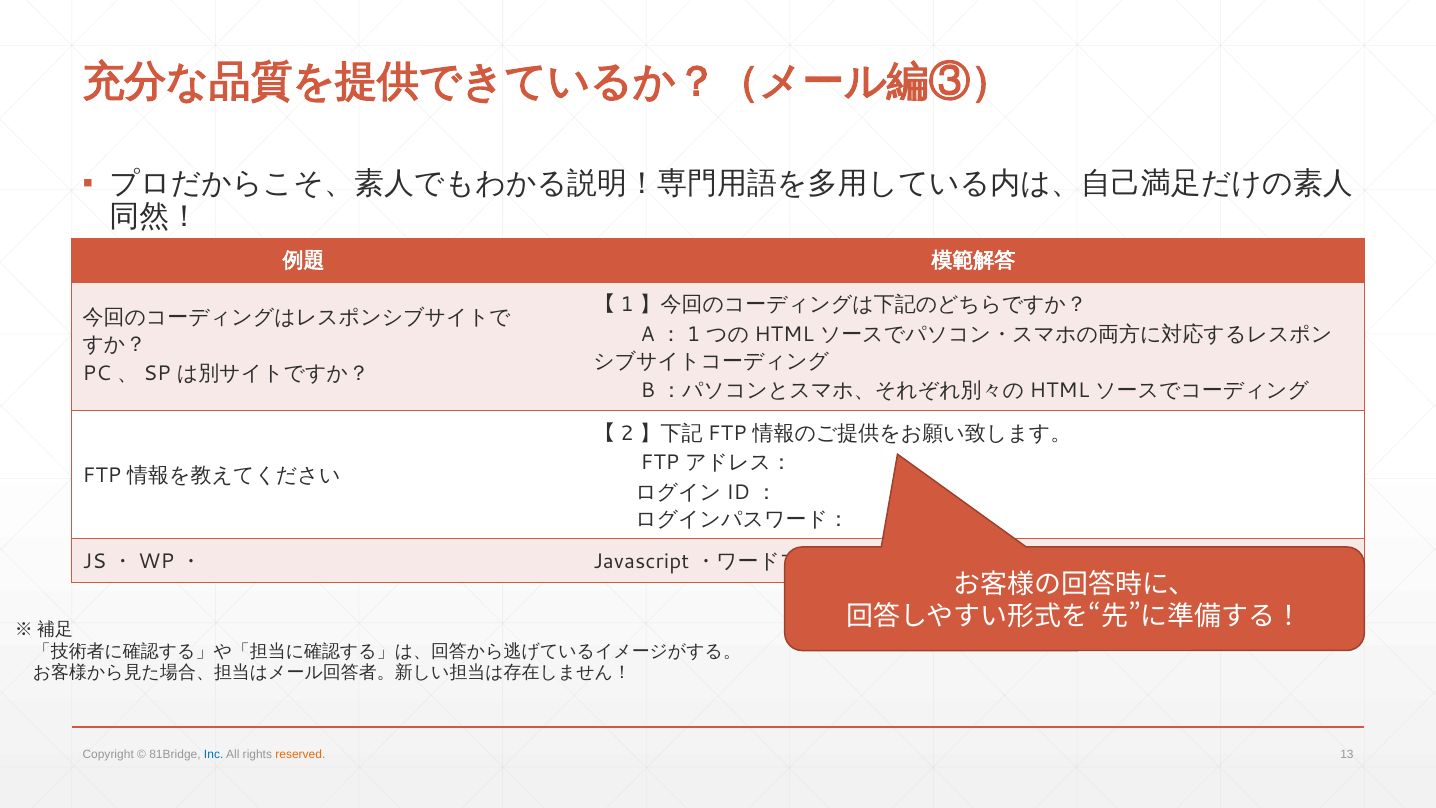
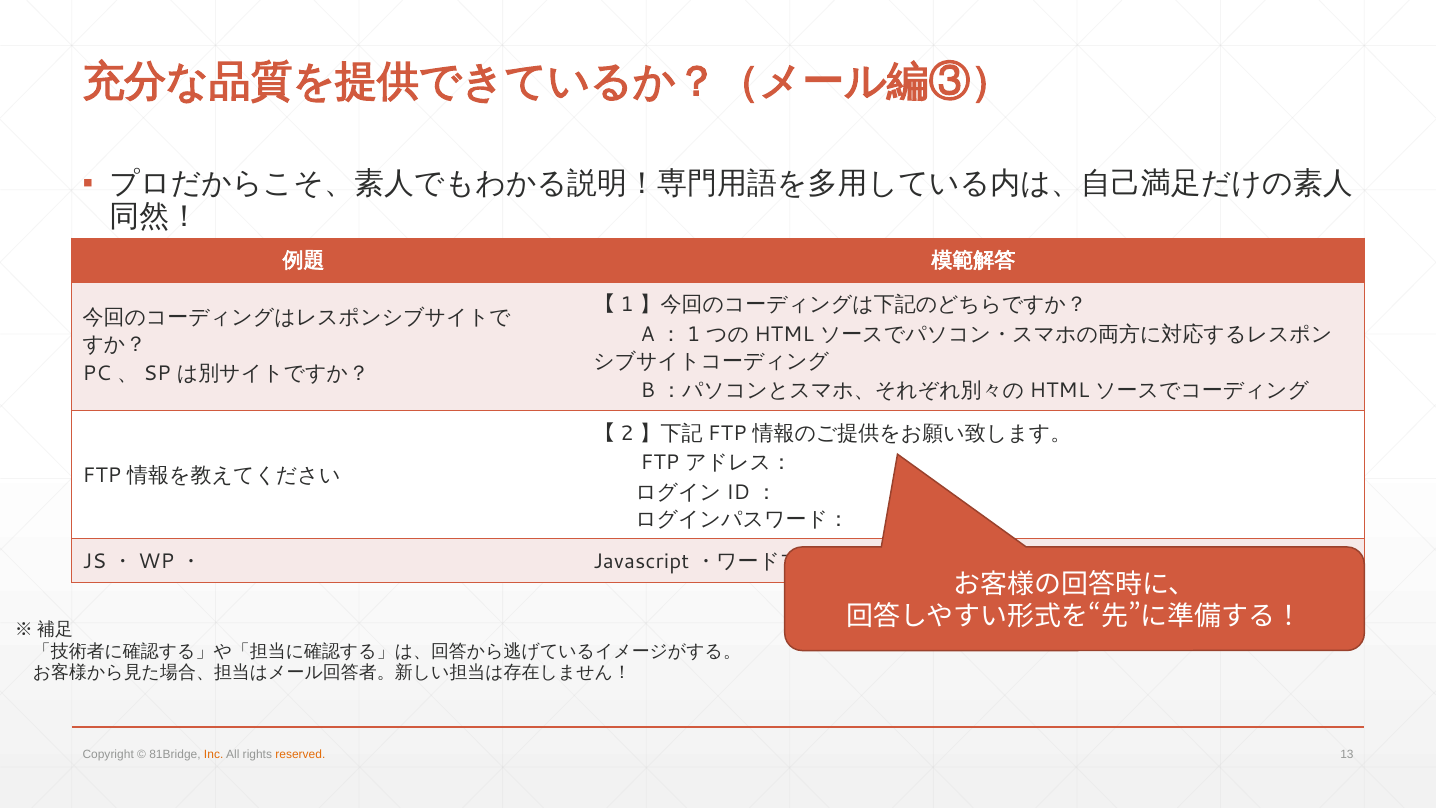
Inc colour: blue -> orange
